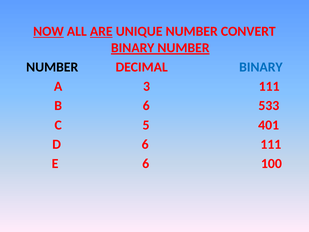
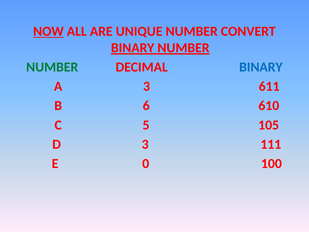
ARE underline: present -> none
NUMBER at (52, 67) colour: black -> green
3 111: 111 -> 611
533: 533 -> 610
401: 401 -> 105
D 6: 6 -> 3
E 6: 6 -> 0
